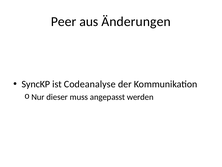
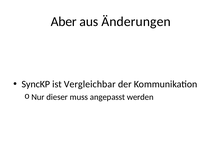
Peer: Peer -> Aber
Codeanalyse: Codeanalyse -> Vergleichbar
